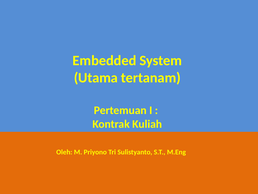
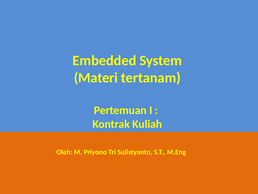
Utama: Utama -> Materi
